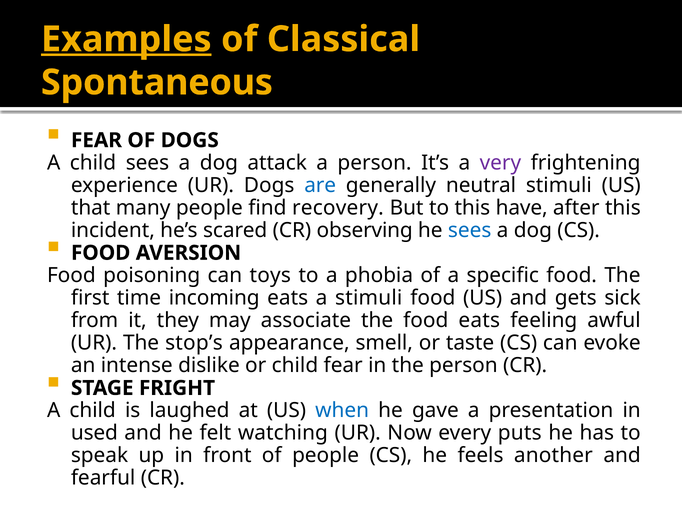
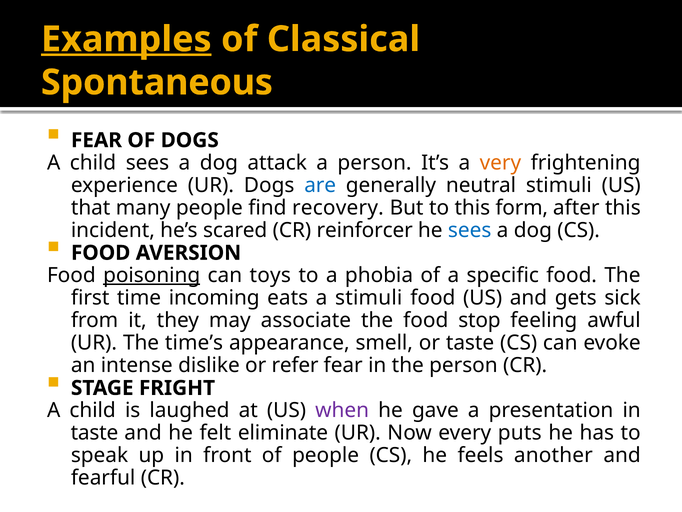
very colour: purple -> orange
have: have -> form
observing: observing -> reinforcer
poisoning underline: none -> present
food eats: eats -> stop
stop’s: stop’s -> time’s
or child: child -> refer
when colour: blue -> purple
used at (94, 433): used -> taste
watching: watching -> eliminate
